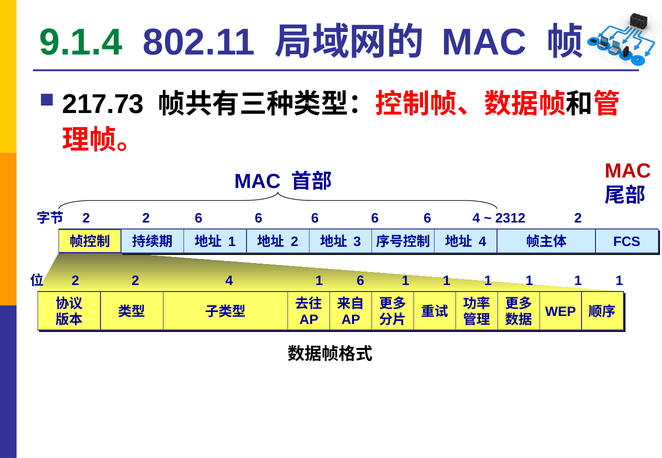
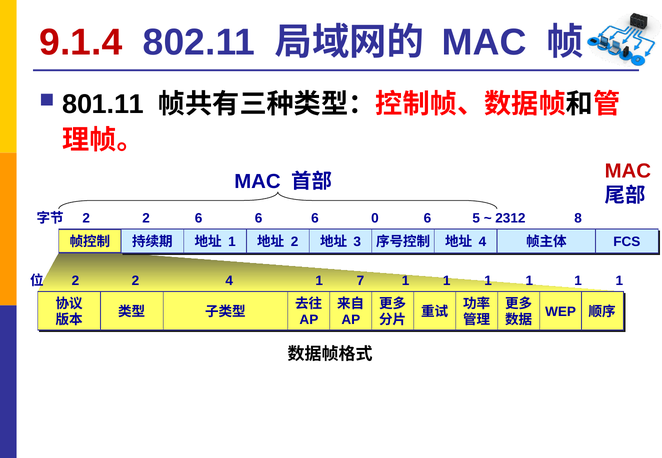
9.1.4 colour: green -> red
217.73: 217.73 -> 801.11
6 at (375, 219): 6 -> 0
6 4: 4 -> 5
2312 2: 2 -> 8
1 6: 6 -> 7
